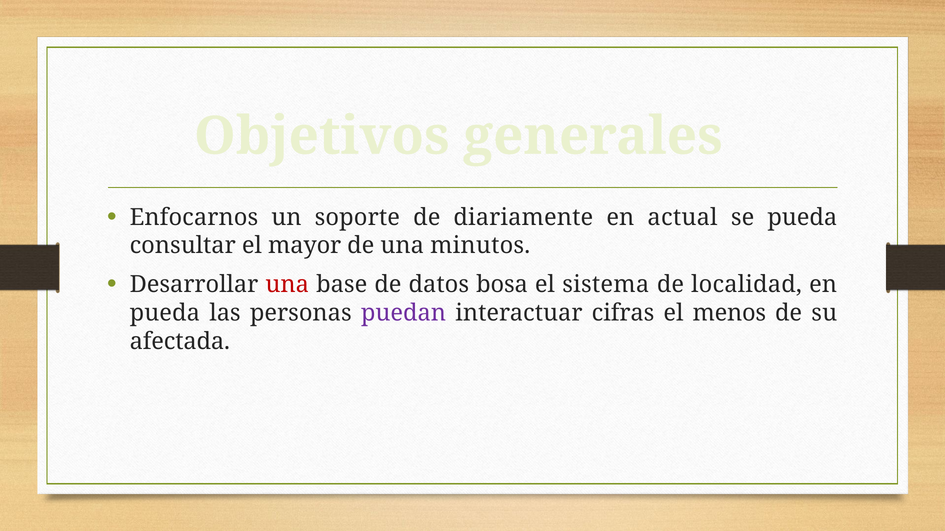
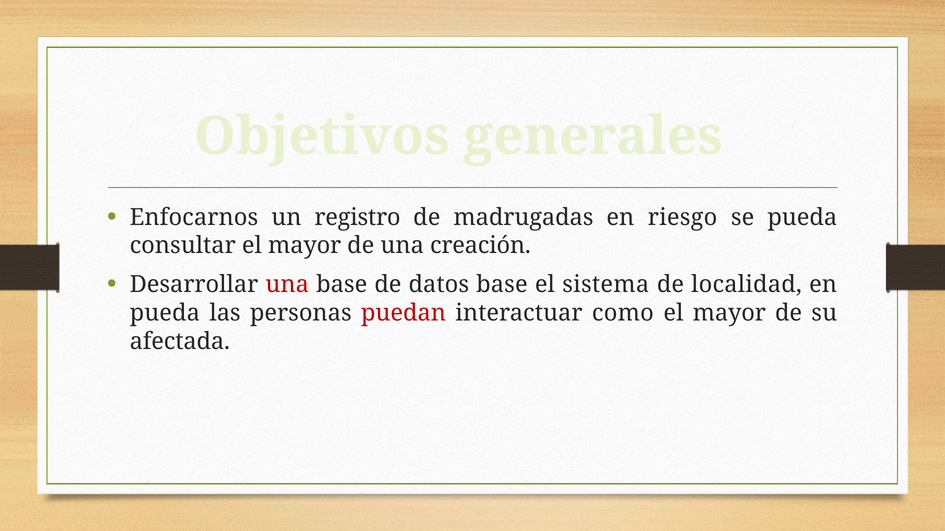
soporte: soporte -> registro
diariamente: diariamente -> madrugadas
actual: actual -> riesgo
minutos: minutos -> creación
datos bosa: bosa -> base
puedan colour: purple -> red
cifras: cifras -> como
menos at (729, 313): menos -> mayor
